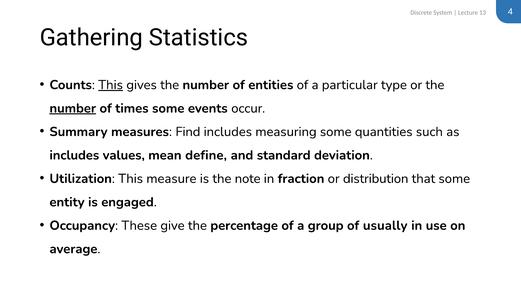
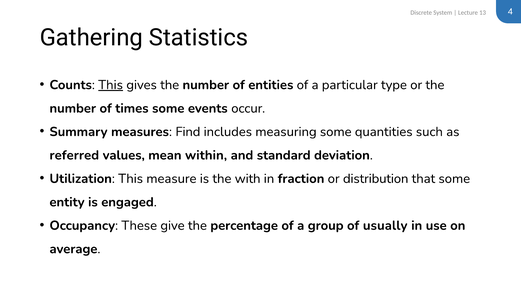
number at (73, 108) underline: present -> none
includes at (74, 155): includes -> referred
define: define -> within
note: note -> with
